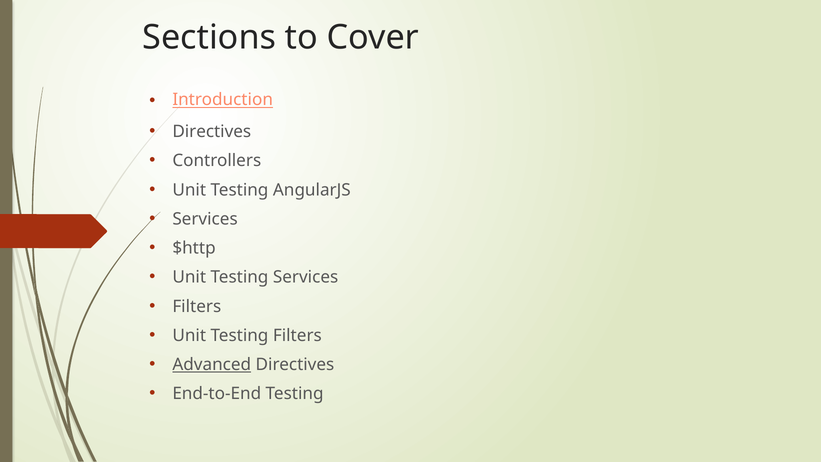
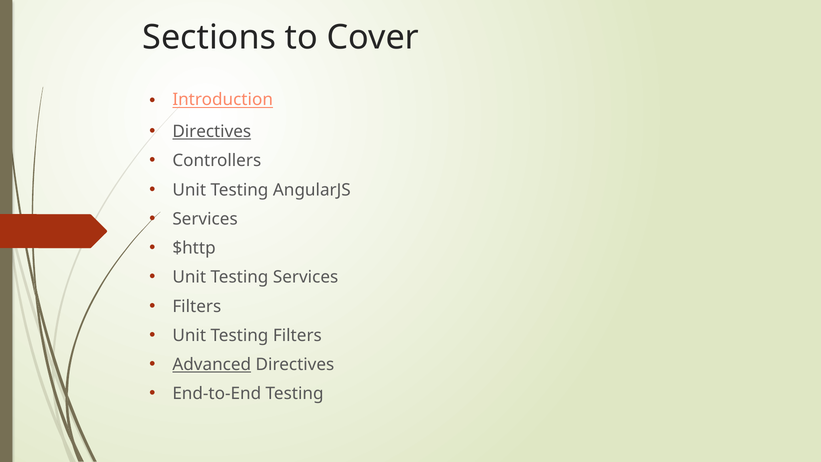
Directives at (212, 132) underline: none -> present
